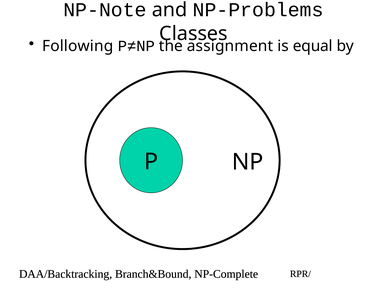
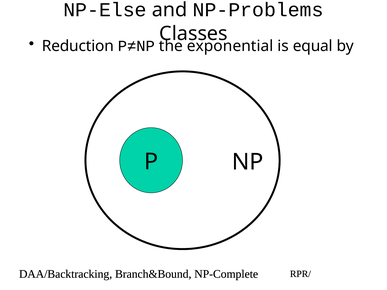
NP-Note: NP-Note -> NP-Else
Following: Following -> Reduction
assignment: assignment -> exponential
